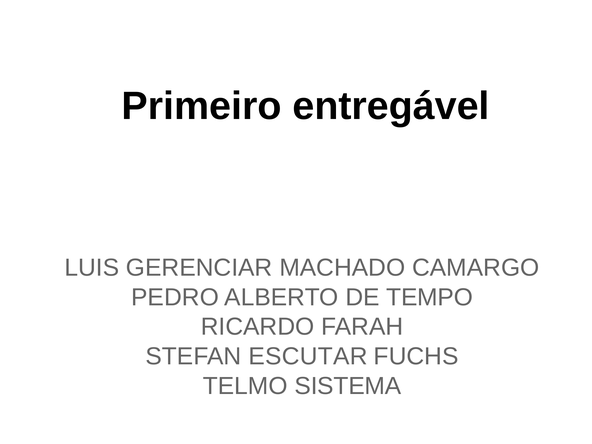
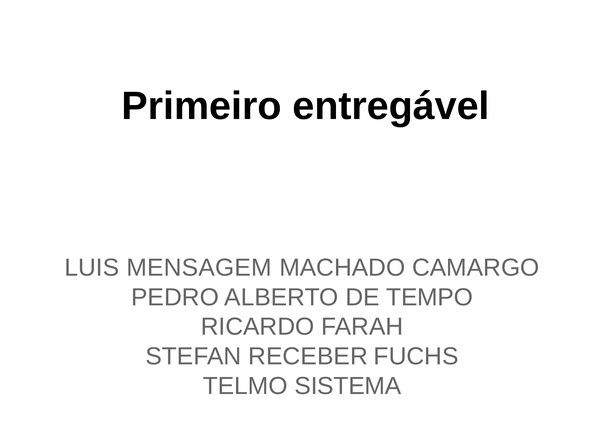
GERENCIAR: GERENCIAR -> MENSAGEM
ESCUTAR: ESCUTAR -> RECEBER
